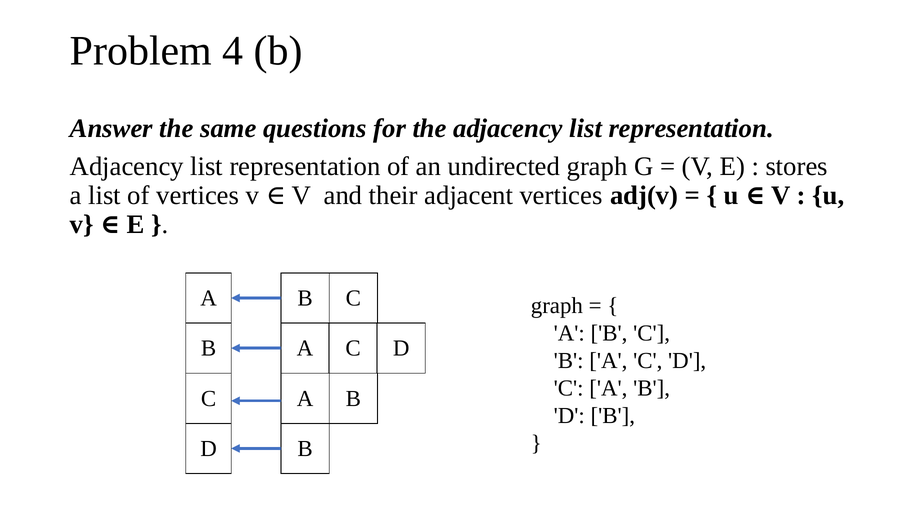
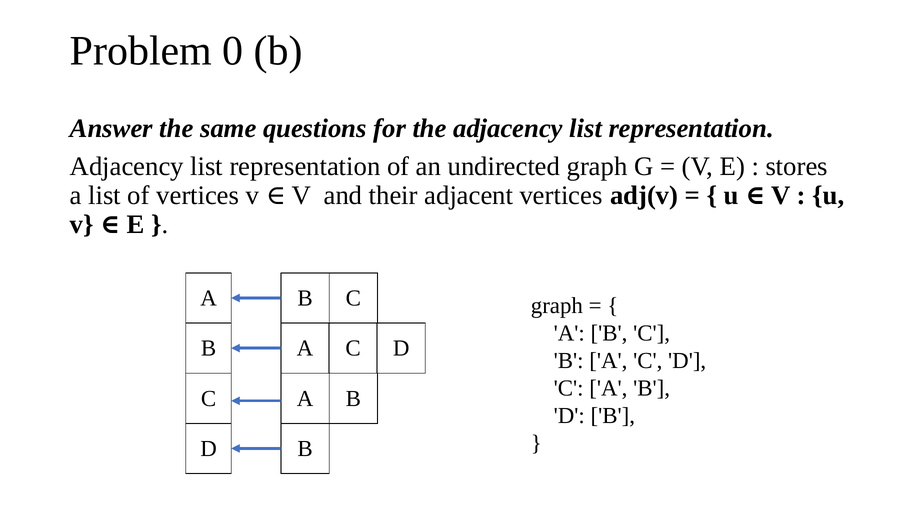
4: 4 -> 0
